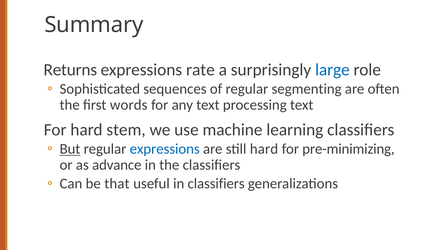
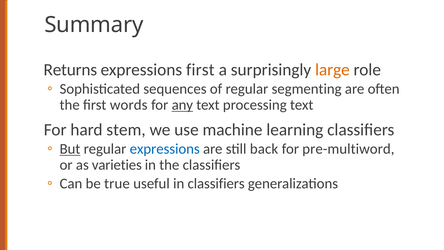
expressions rate: rate -> first
large colour: blue -> orange
any underline: none -> present
still hard: hard -> back
pre-minimizing: pre-minimizing -> pre-multiword
advance: advance -> varieties
that: that -> true
